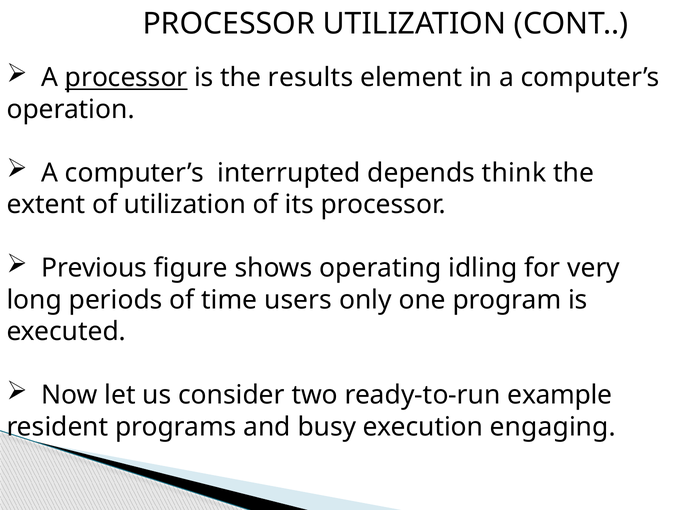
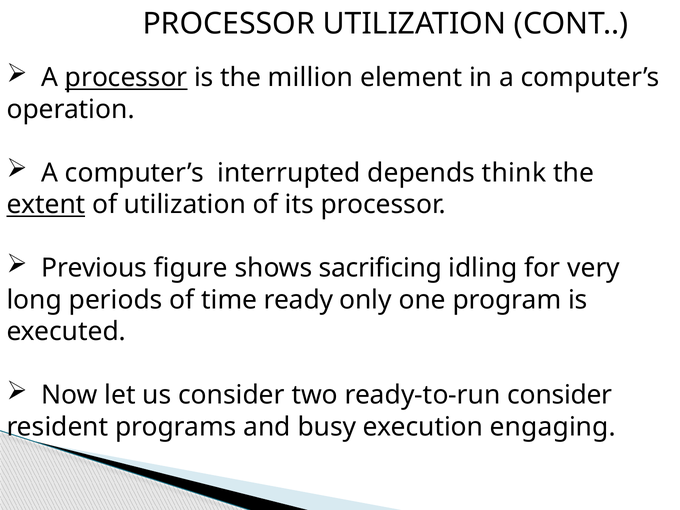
results: results -> million
extent underline: none -> present
operating: operating -> sacrificing
users: users -> ready
ready-to-run example: example -> consider
